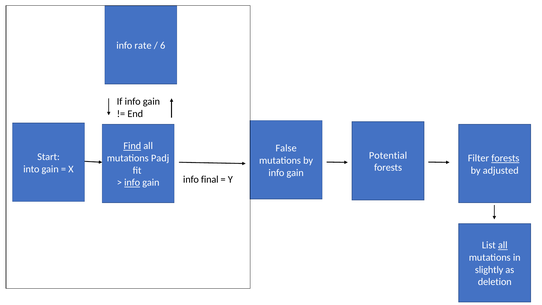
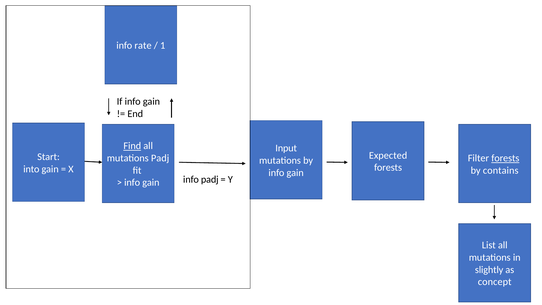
6: 6 -> 1
False: False -> Input
Potential: Potential -> Expected
adjusted: adjusted -> contains
info final: final -> padj
info at (132, 182) underline: present -> none
all at (503, 245) underline: present -> none
deletion: deletion -> concept
